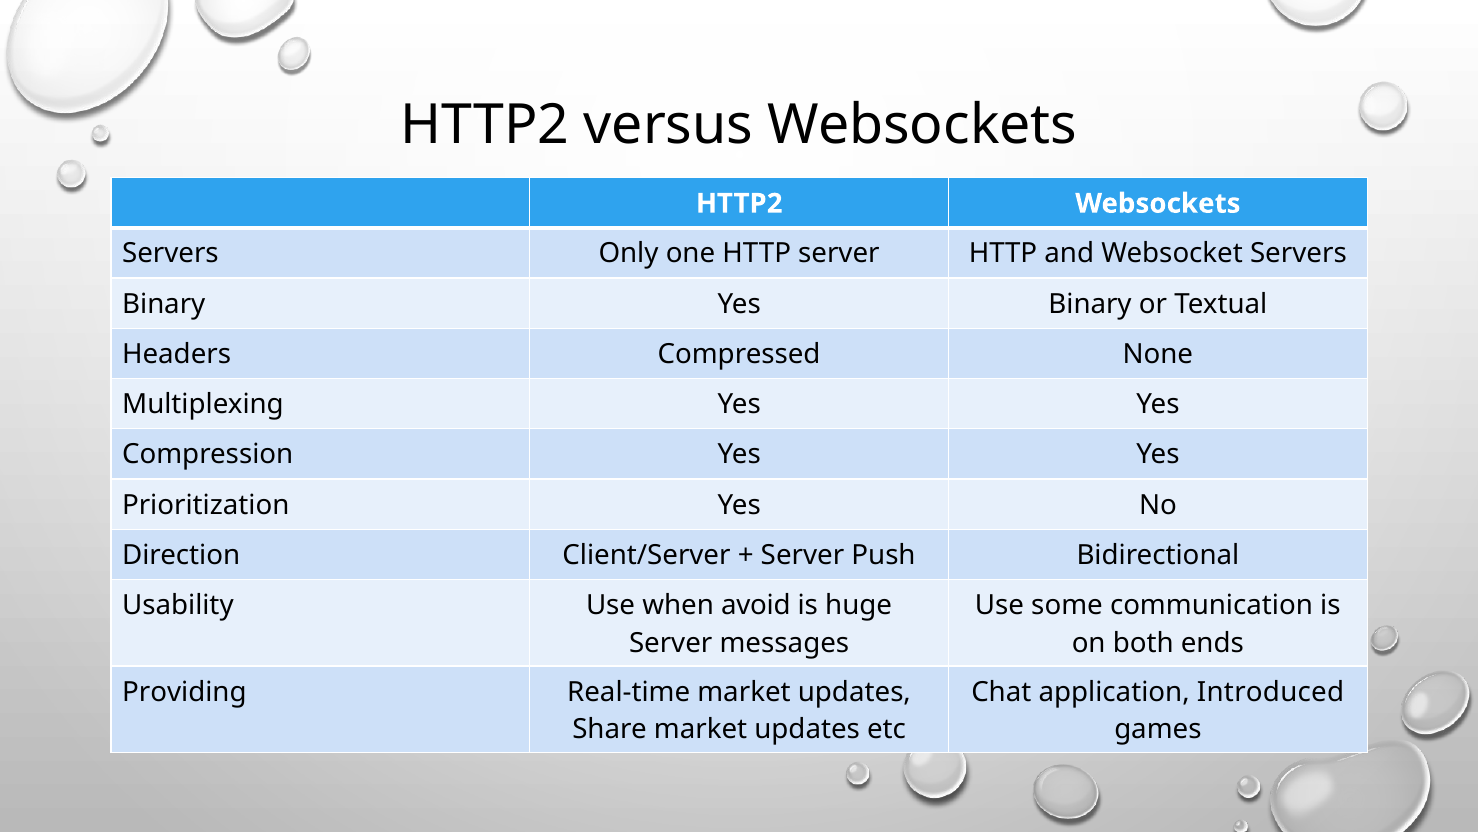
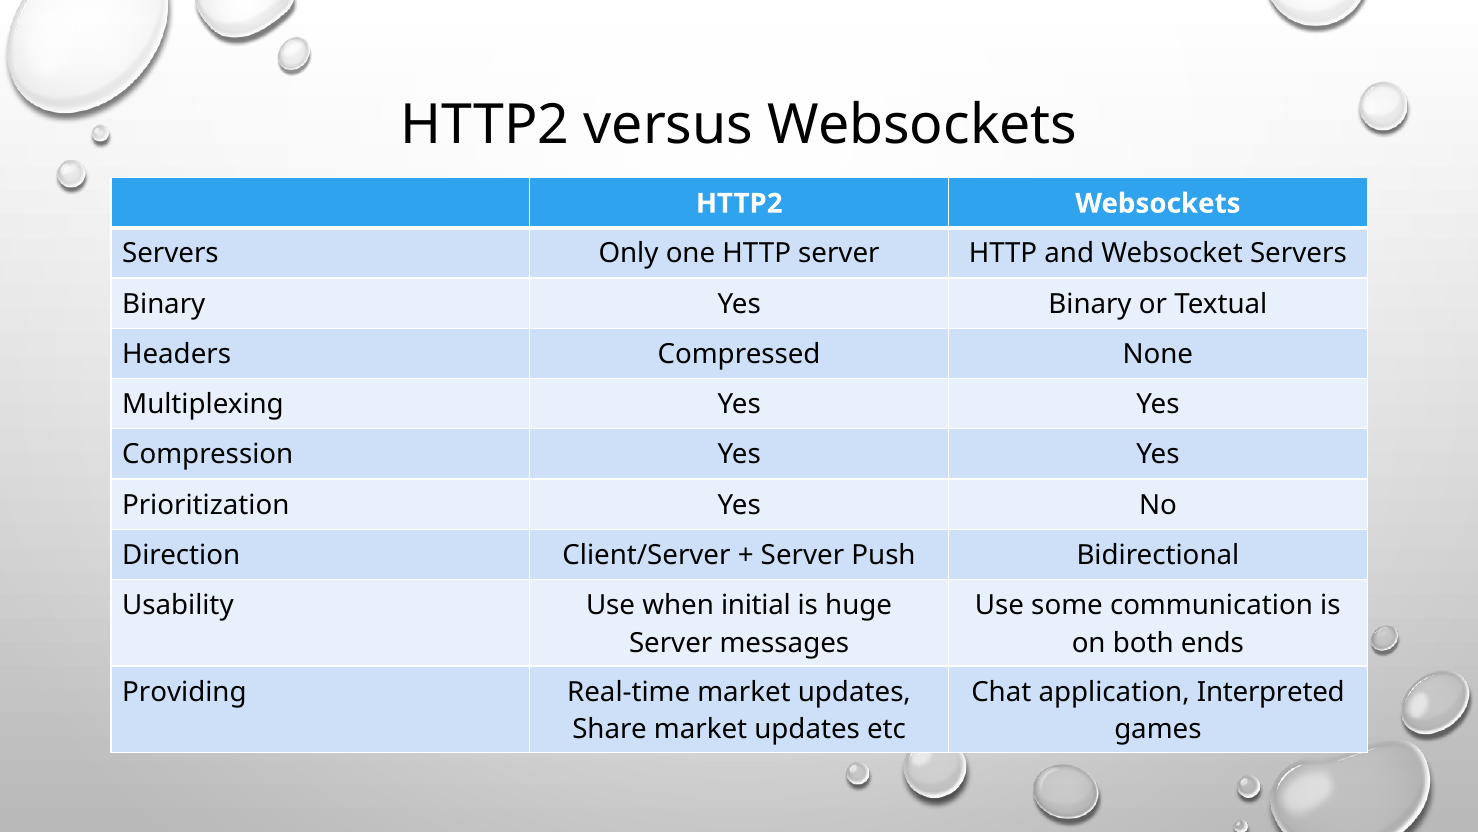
avoid: avoid -> initial
Introduced: Introduced -> Interpreted
